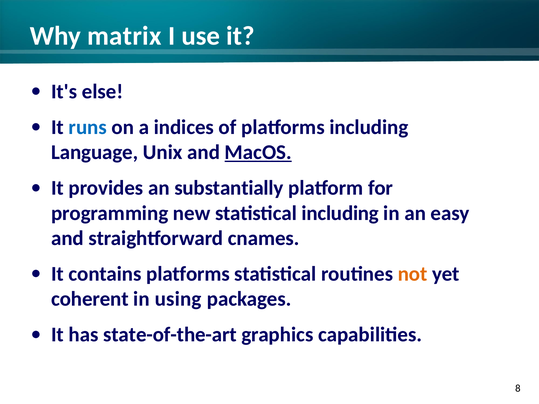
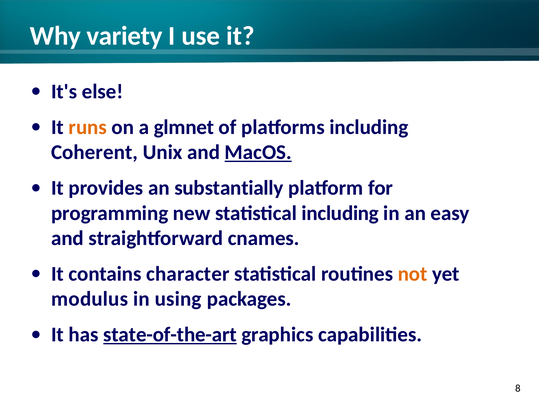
matrix: matrix -> variety
runs colour: blue -> orange
indices: indices -> glmnet
Language: Language -> Coherent
contains platforms: platforms -> character
coherent: coherent -> modulus
state-of-the-art underline: none -> present
